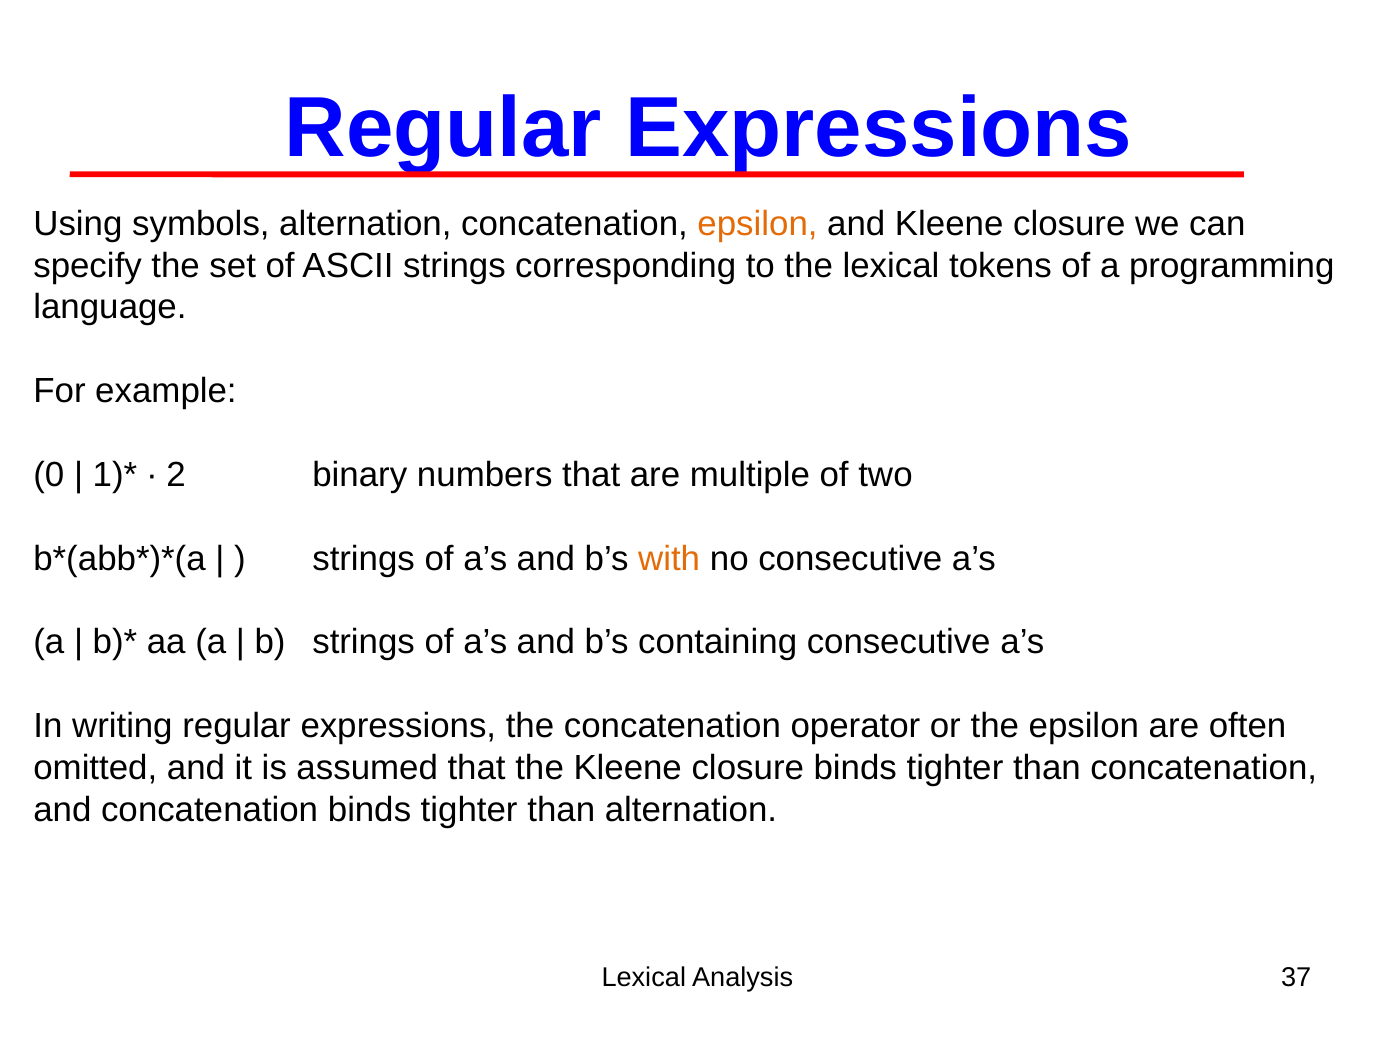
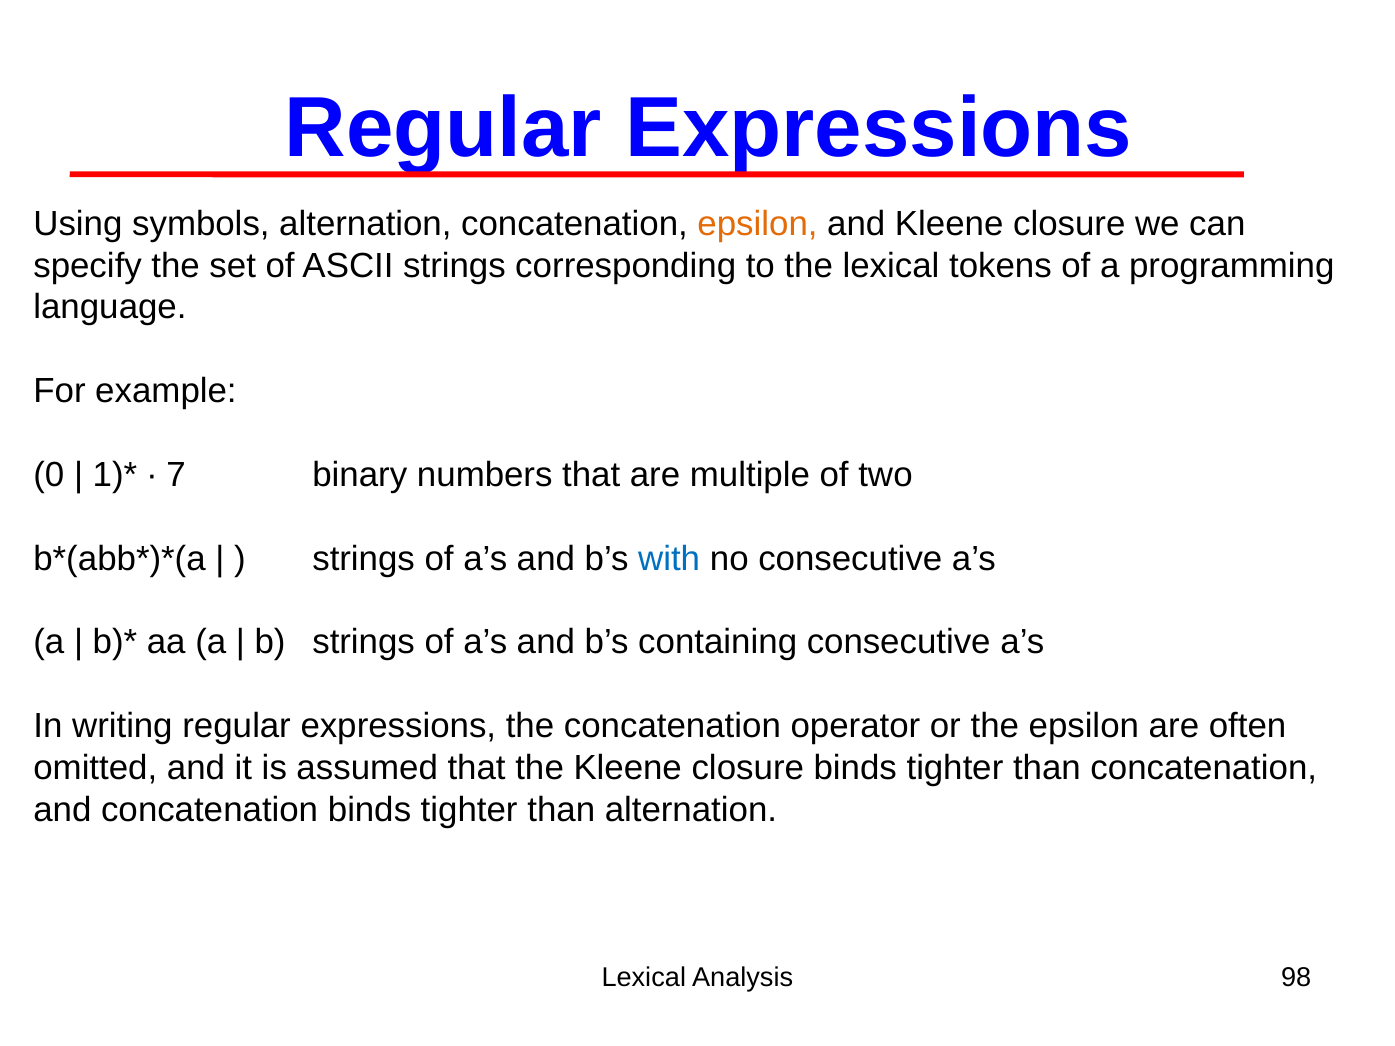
2: 2 -> 7
with colour: orange -> blue
37: 37 -> 98
